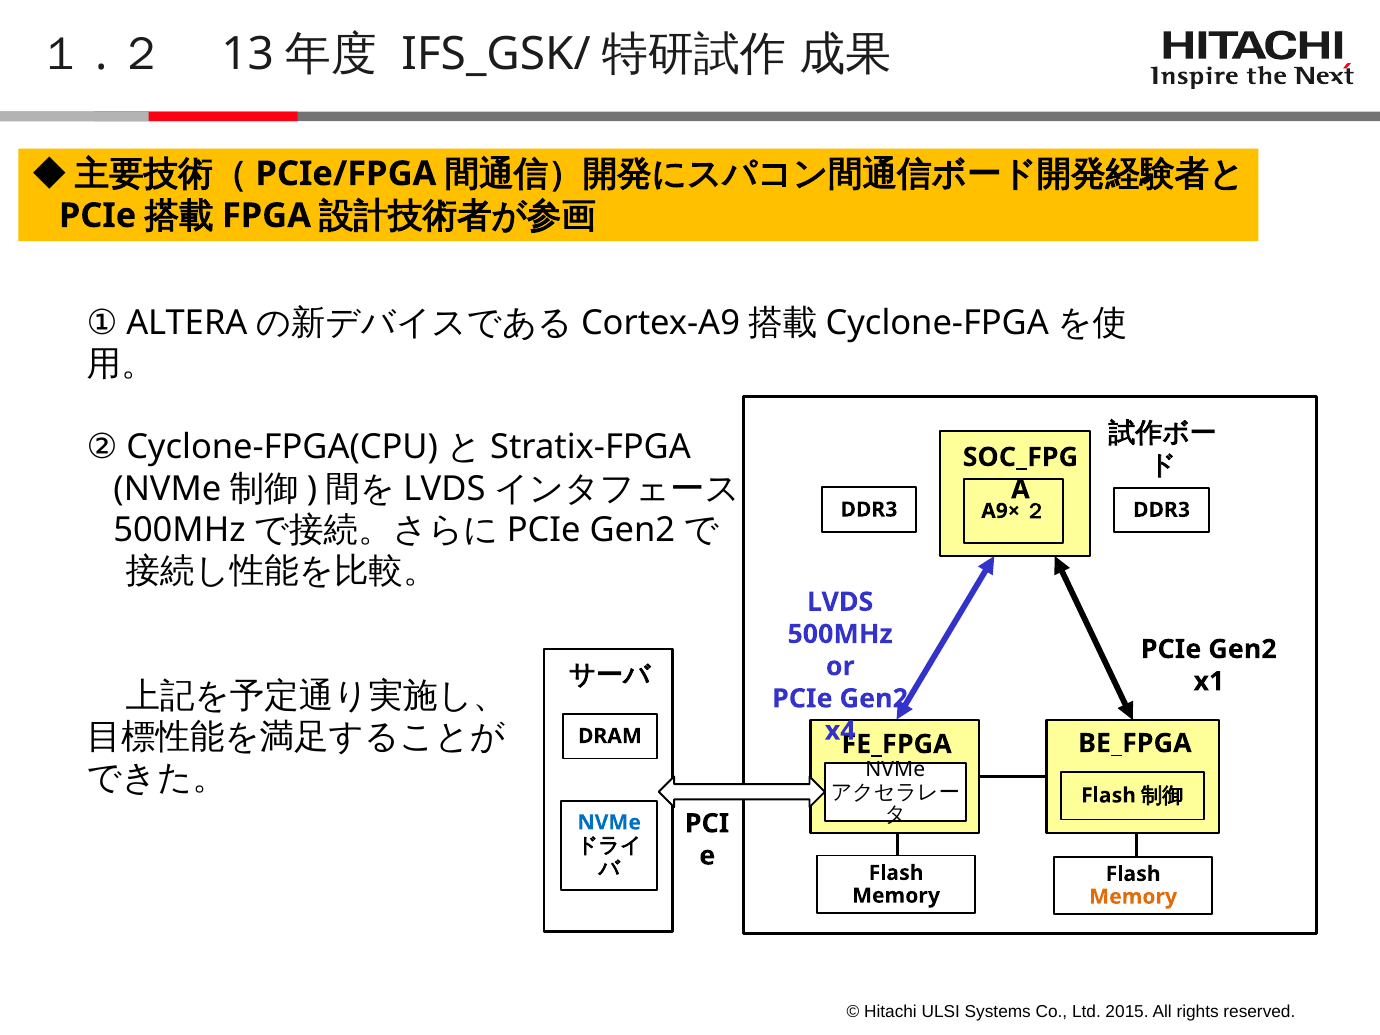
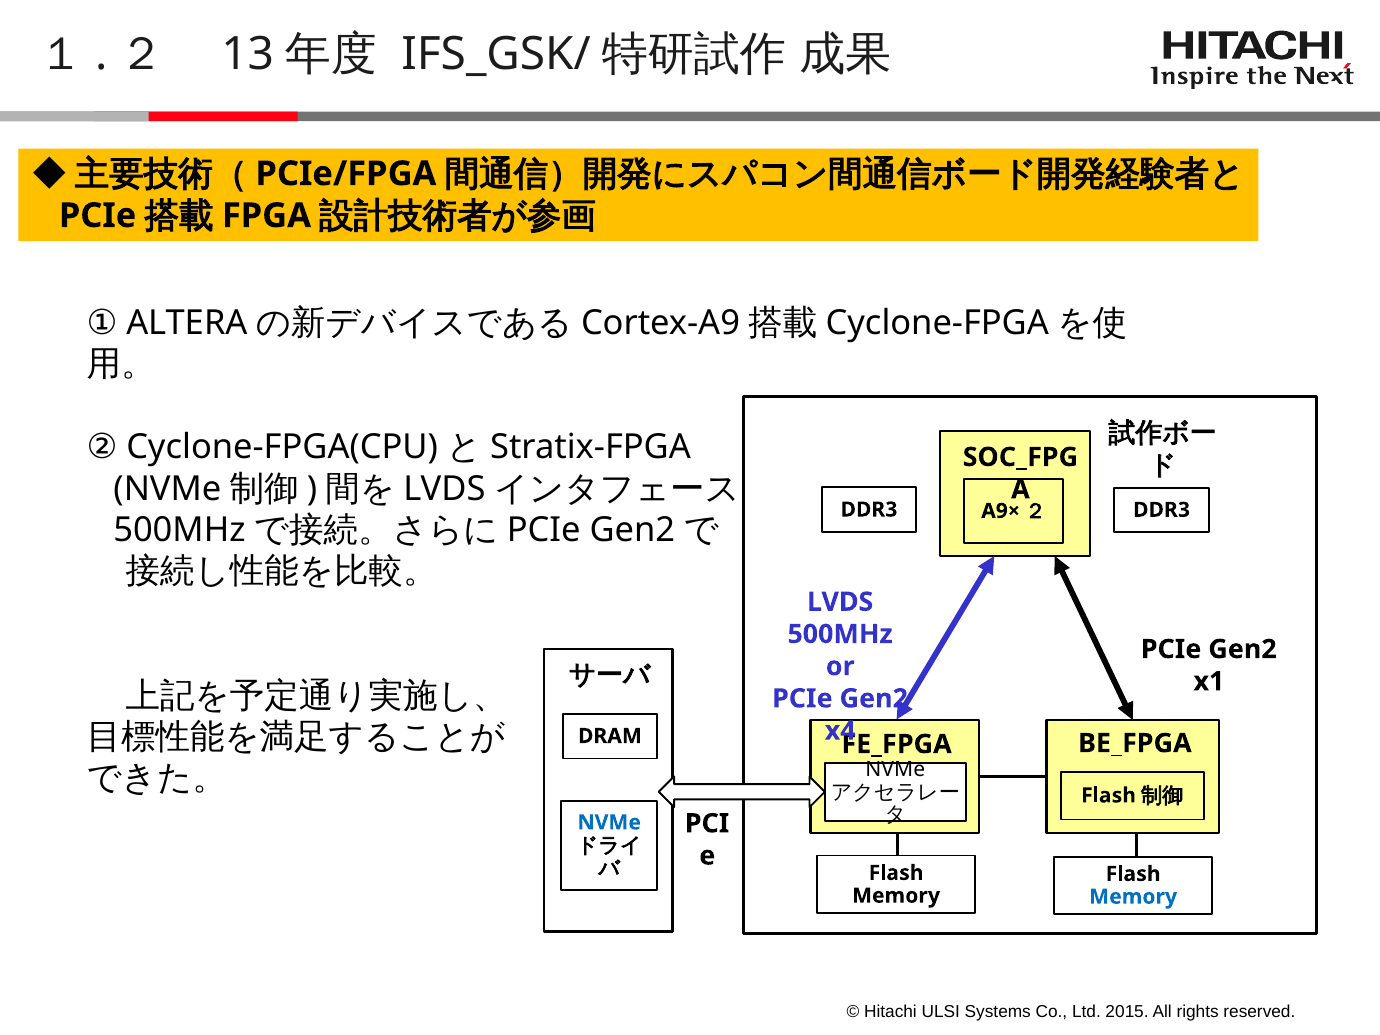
Memory at (1133, 897) colour: orange -> blue
